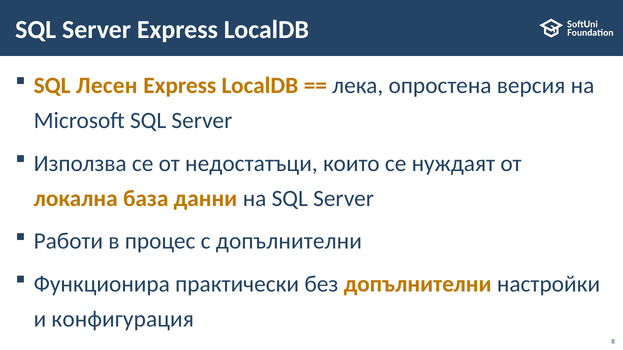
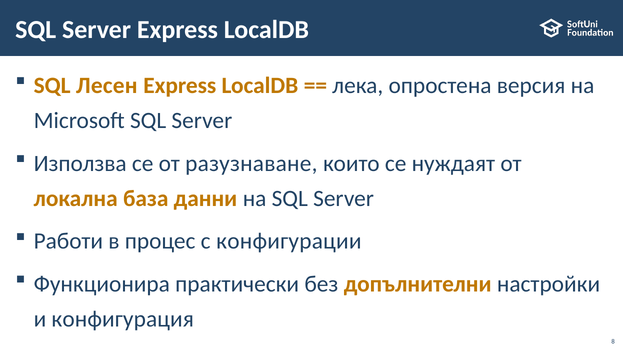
недостатъци: недостатъци -> разузнаване
с допълнителни: допълнителни -> конфигурации
